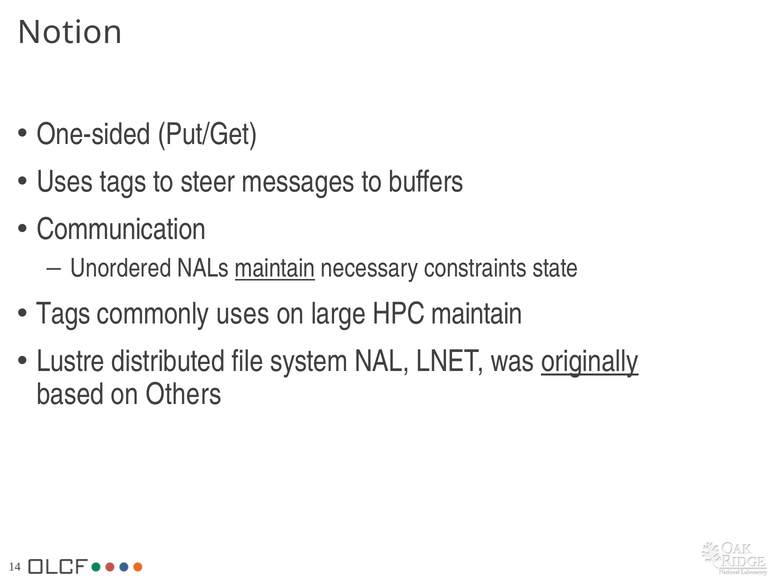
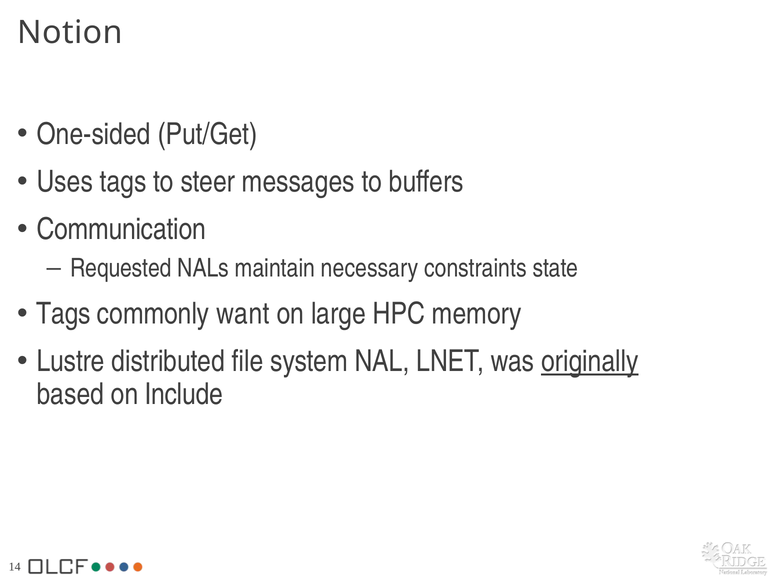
Unordered: Unordered -> Requested
maintain at (275, 268) underline: present -> none
commonly uses: uses -> want
HPC maintain: maintain -> memory
Others: Others -> Include
